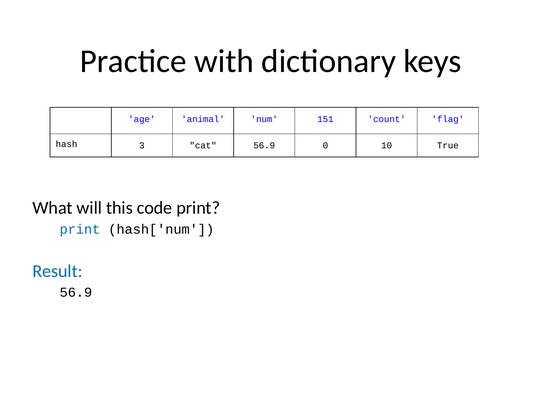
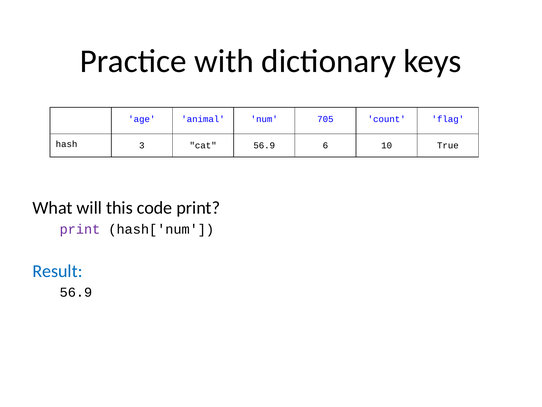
151: 151 -> 705
0: 0 -> 6
print at (80, 229) colour: blue -> purple
